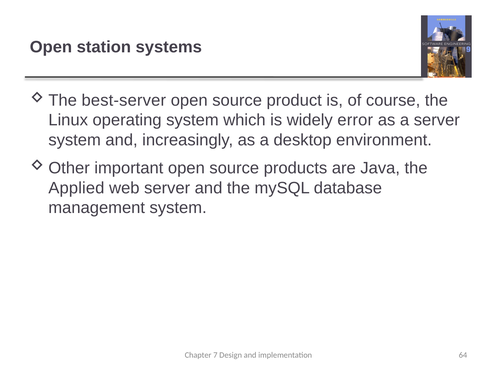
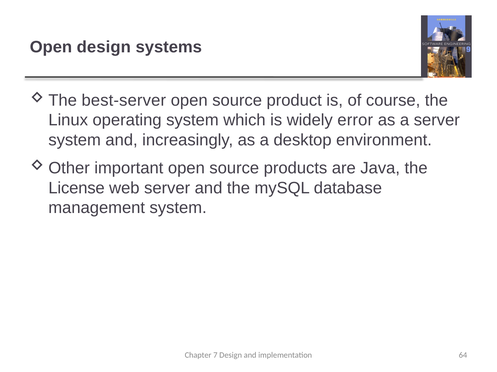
Open station: station -> design
Applied: Applied -> License
